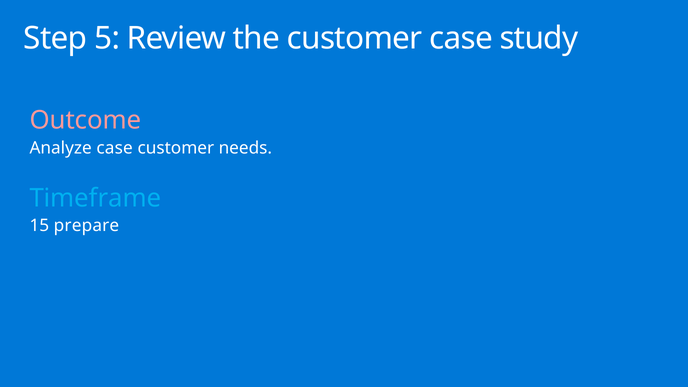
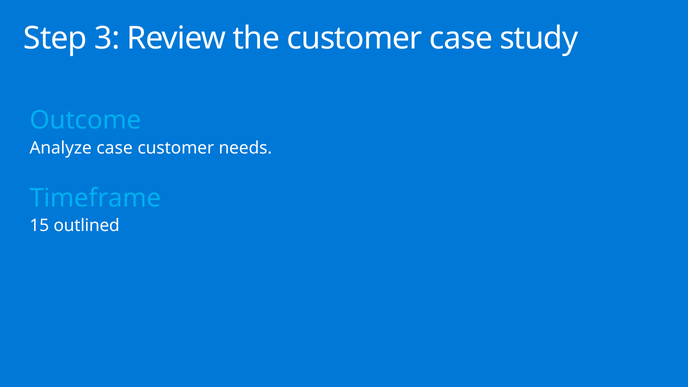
5: 5 -> 3
Outcome colour: pink -> light blue
prepare: prepare -> outlined
